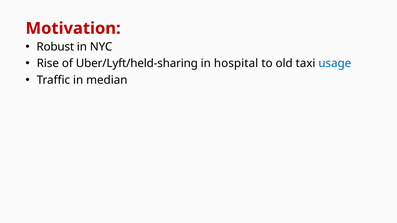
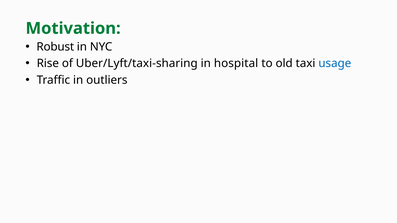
Motivation colour: red -> green
Uber/Lyft/held-sharing: Uber/Lyft/held-sharing -> Uber/Lyft/taxi-sharing
median: median -> outliers
